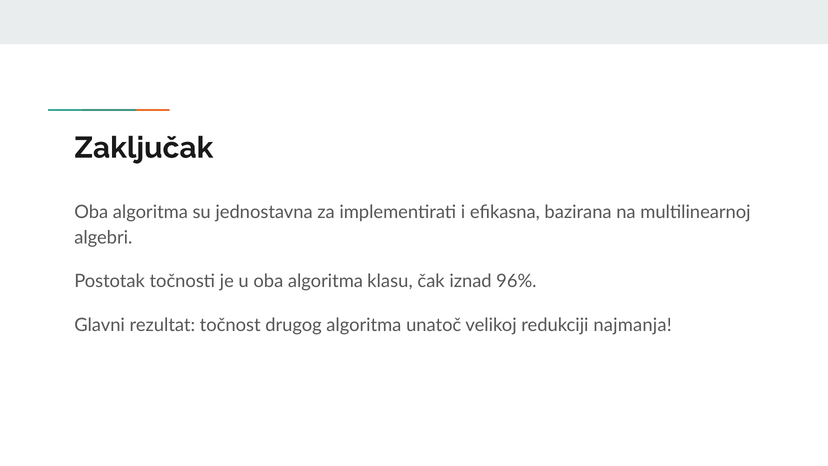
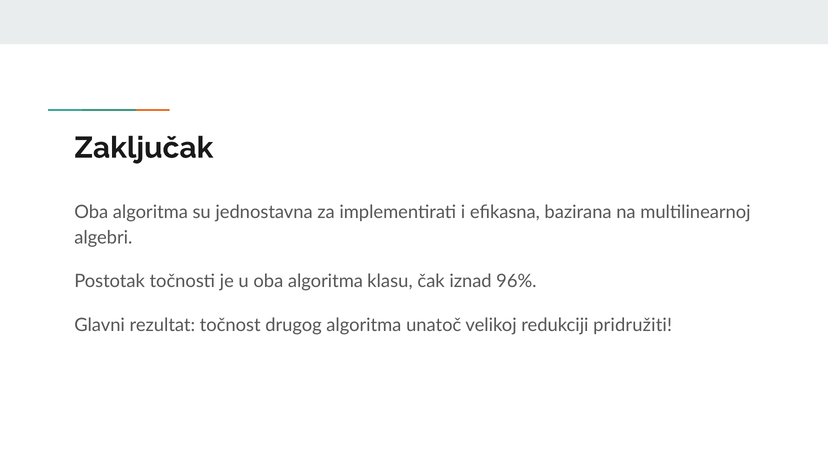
najmanja: najmanja -> pridružiti
